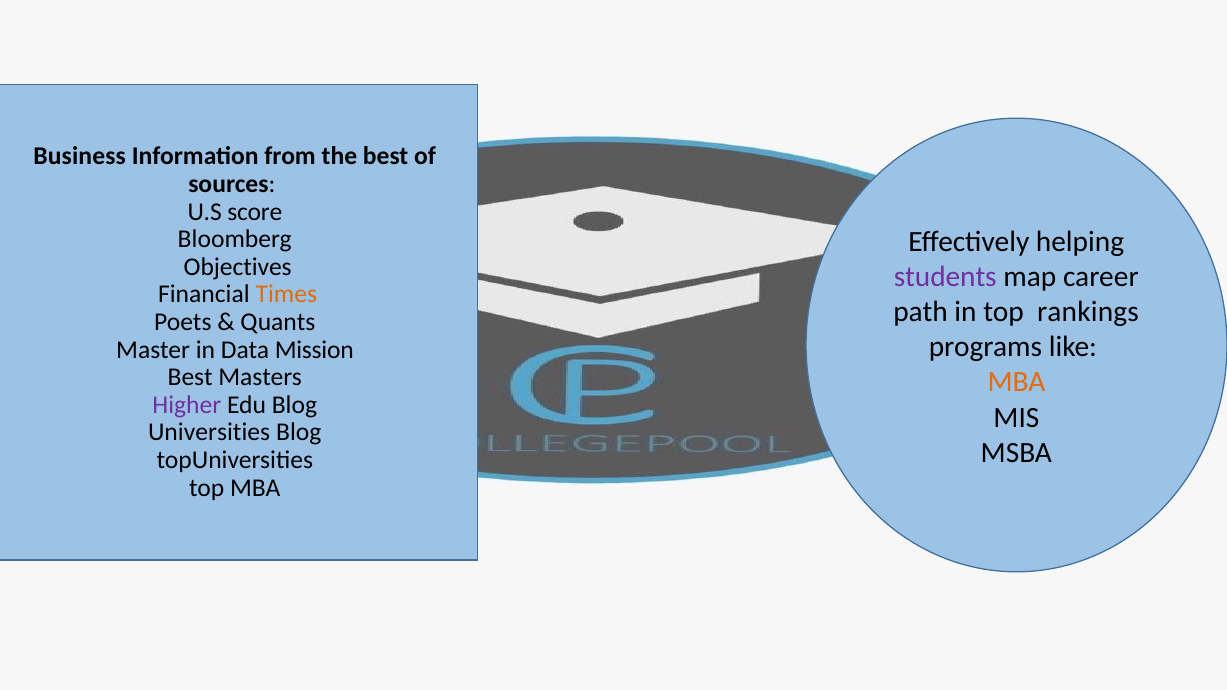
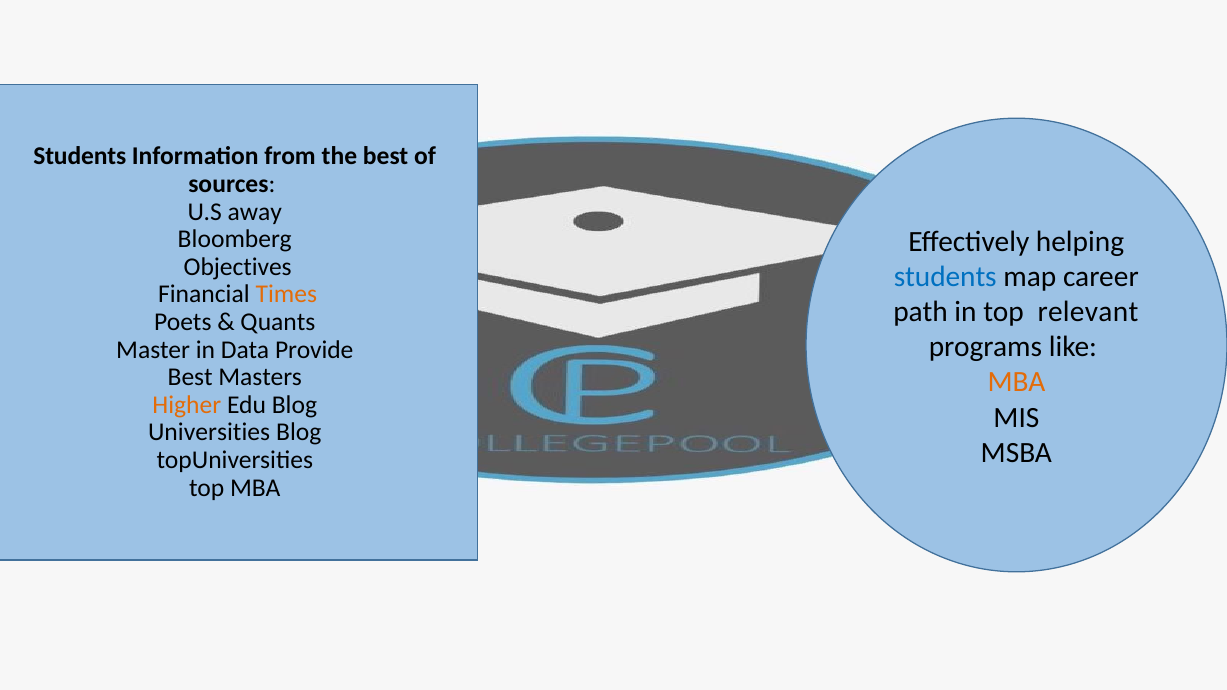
Business at (80, 156): Business -> Students
score: score -> away
students at (945, 277) colour: purple -> blue
rankings: rankings -> relevant
Mission: Mission -> Provide
Higher colour: purple -> orange
